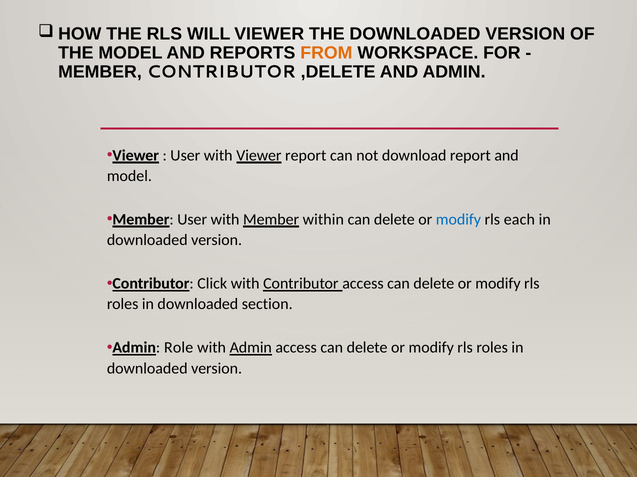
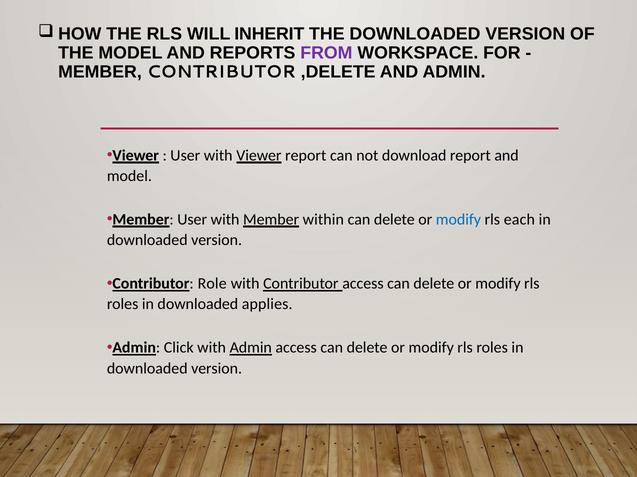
WILL VIEWER: VIEWER -> INHERIT
FROM colour: orange -> purple
Click: Click -> Role
section: section -> applies
Role: Role -> Click
